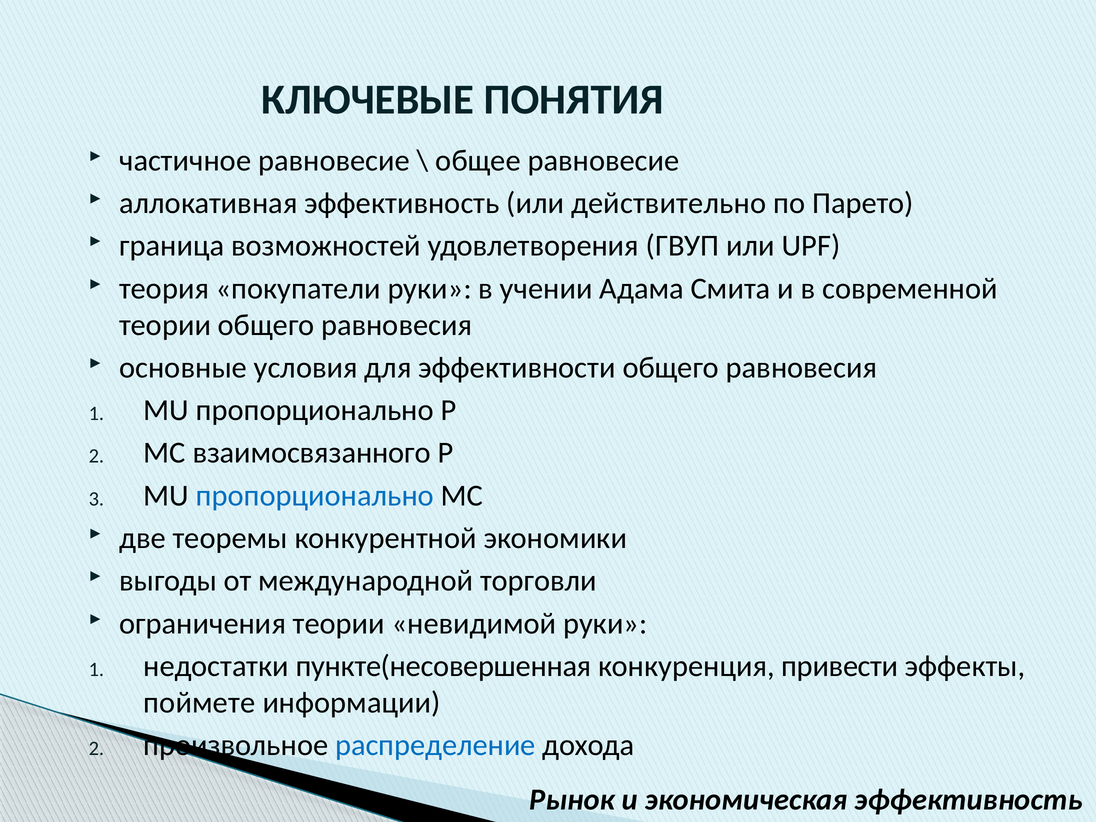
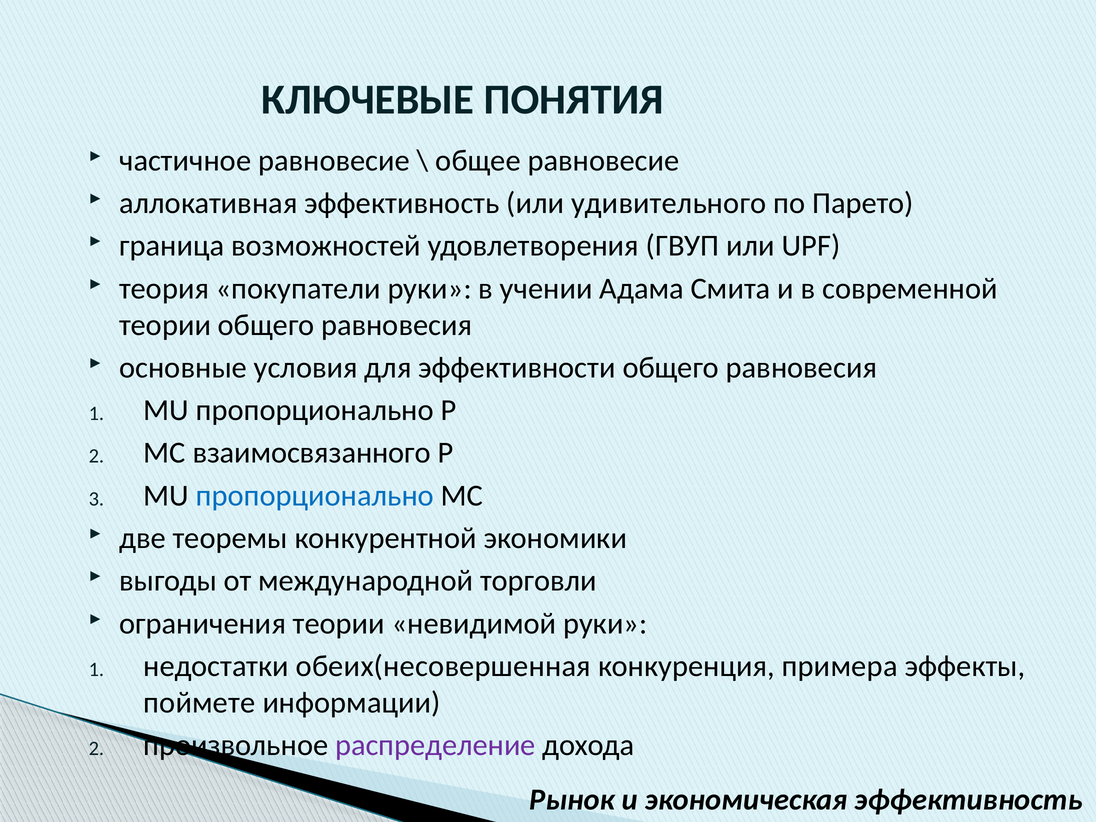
действительно: действительно -> удивительного
пункте(несовершенная: пункте(несовершенная -> обеих(несовершенная
привести: привести -> примера
распределение colour: blue -> purple
